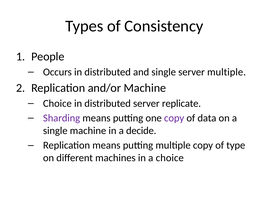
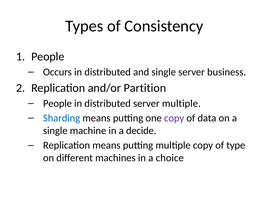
server multiple: multiple -> business
and/or Machine: Machine -> Partition
Choice at (57, 103): Choice -> People
server replicate: replicate -> multiple
Sharding colour: purple -> blue
